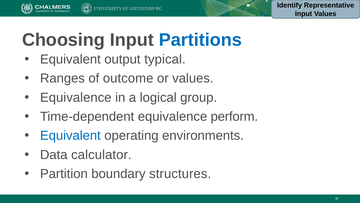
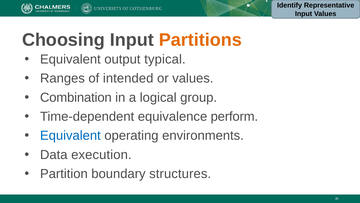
Partitions colour: blue -> orange
outcome: outcome -> intended
Equivalence at (76, 97): Equivalence -> Combination
calculator: calculator -> execution
